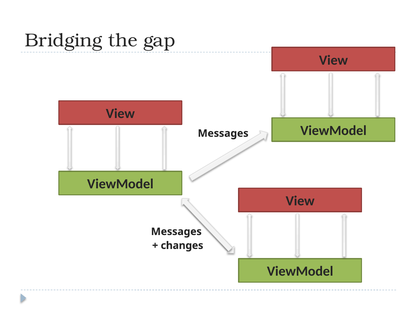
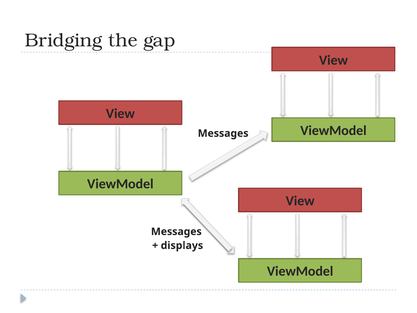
changes: changes -> displays
